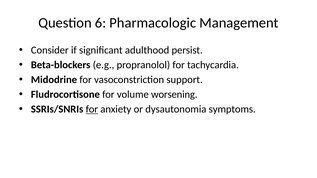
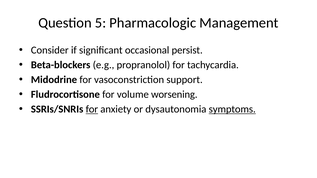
6: 6 -> 5
adulthood: adulthood -> occasional
symptoms underline: none -> present
